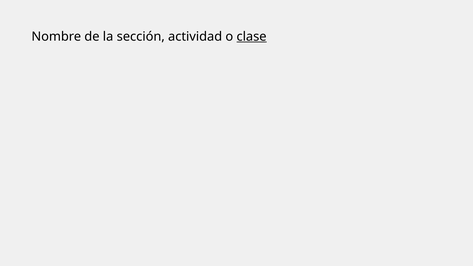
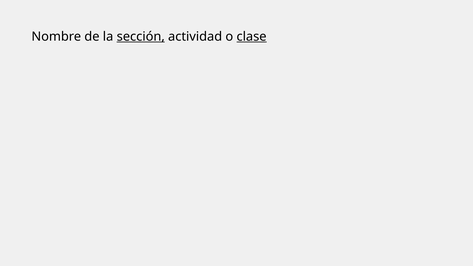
sección underline: none -> present
